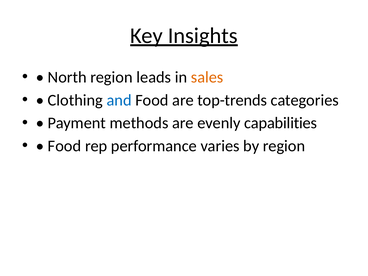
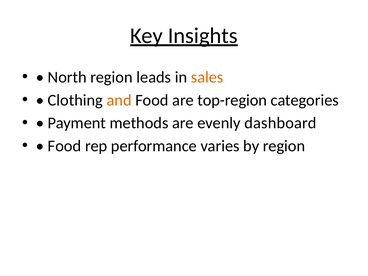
and colour: blue -> orange
top-trends: top-trends -> top-region
capabilities: capabilities -> dashboard
